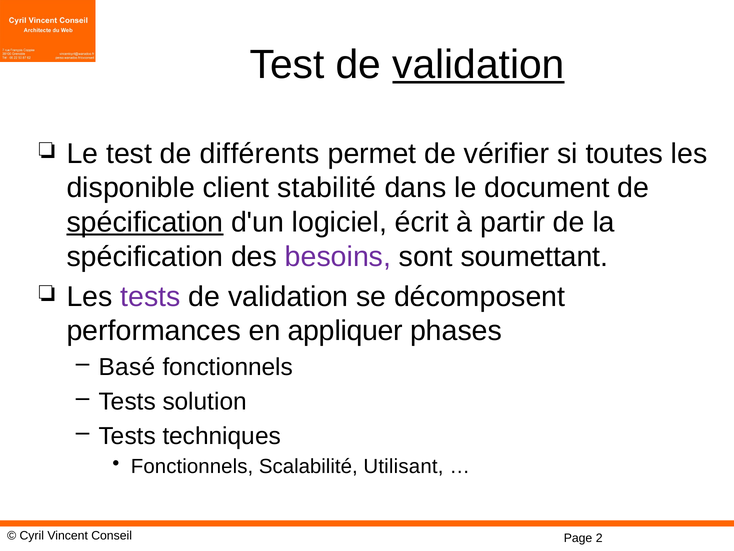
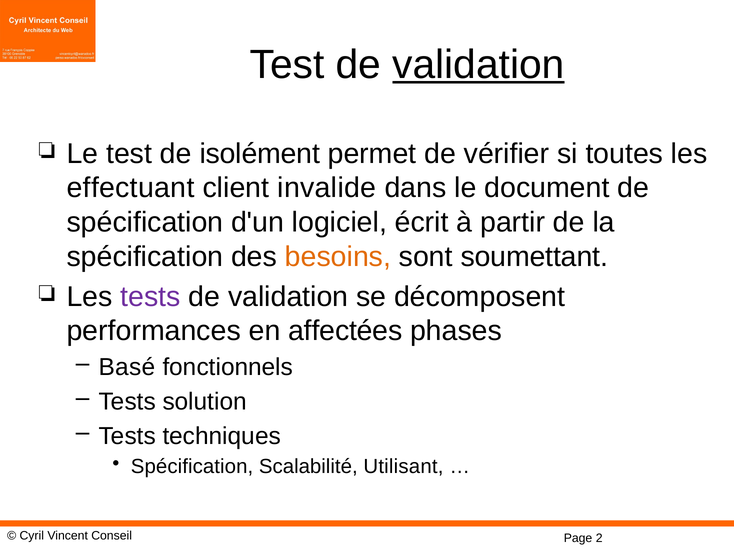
différents: différents -> isolément
disponible: disponible -> effectuant
stabilité: stabilité -> invalide
spécification at (145, 222) underline: present -> none
besoins colour: purple -> orange
appliquer: appliquer -> affectées
Fonctionnels at (192, 466): Fonctionnels -> Spécification
